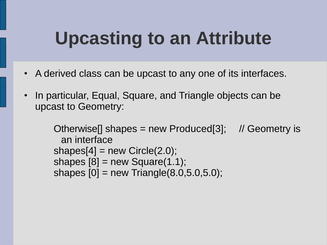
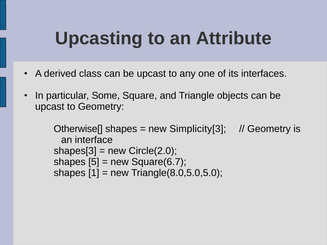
Equal: Equal -> Some
Produced[3: Produced[3 -> Simplicity[3
shapes[4: shapes[4 -> shapes[3
8: 8 -> 5
Square(1.1: Square(1.1 -> Square(6.7
0: 0 -> 1
